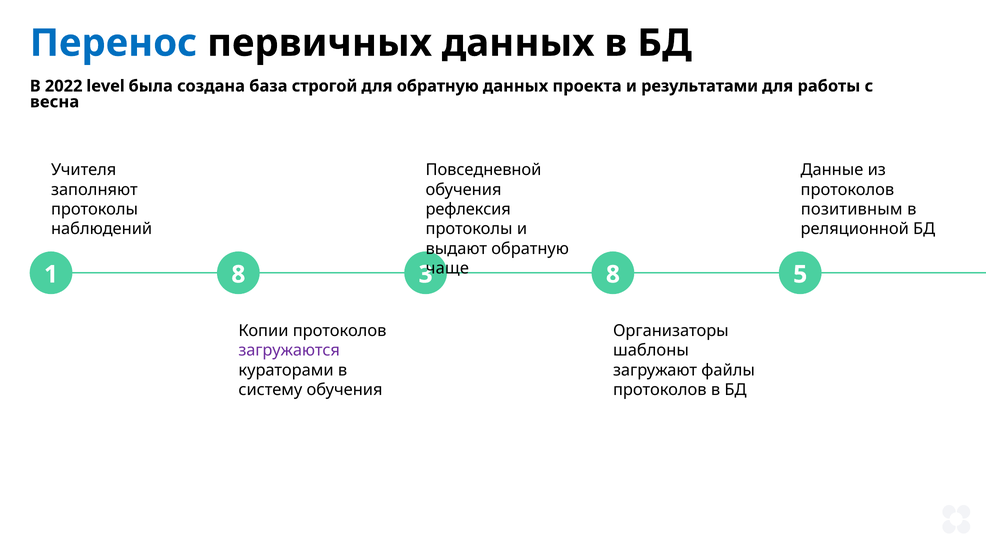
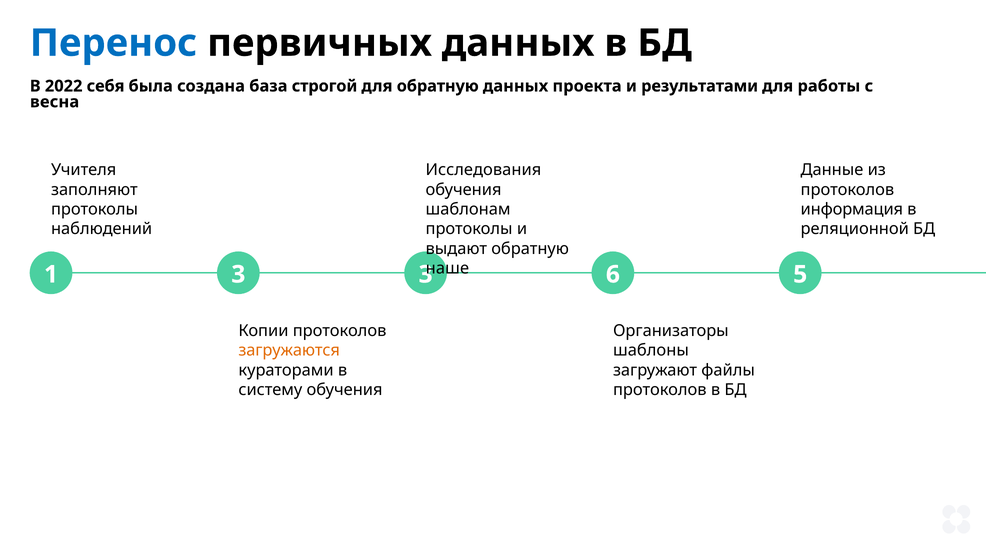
level: level -> себя
Повседневной: Повседневной -> Исследования
рефлексия: рефлексия -> шаблонам
позитивным: позитивным -> информация
чаще: чаще -> наше
1 8: 8 -> 3
3 8: 8 -> 6
загружаются colour: purple -> orange
